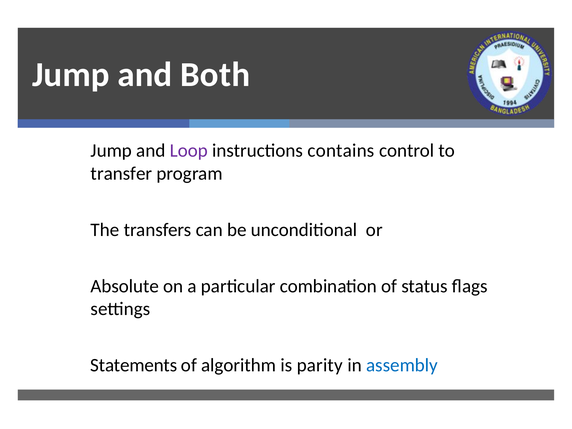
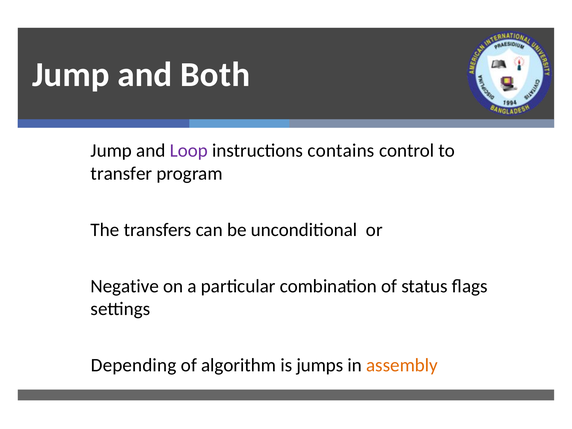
Absolute: Absolute -> Negative
Statements: Statements -> Depending
parity: parity -> jumps
assembly colour: blue -> orange
